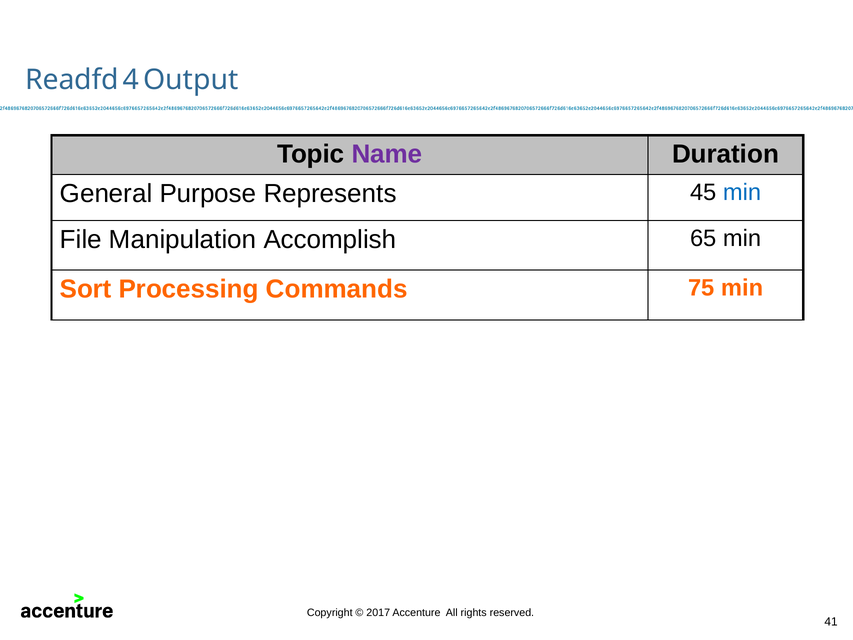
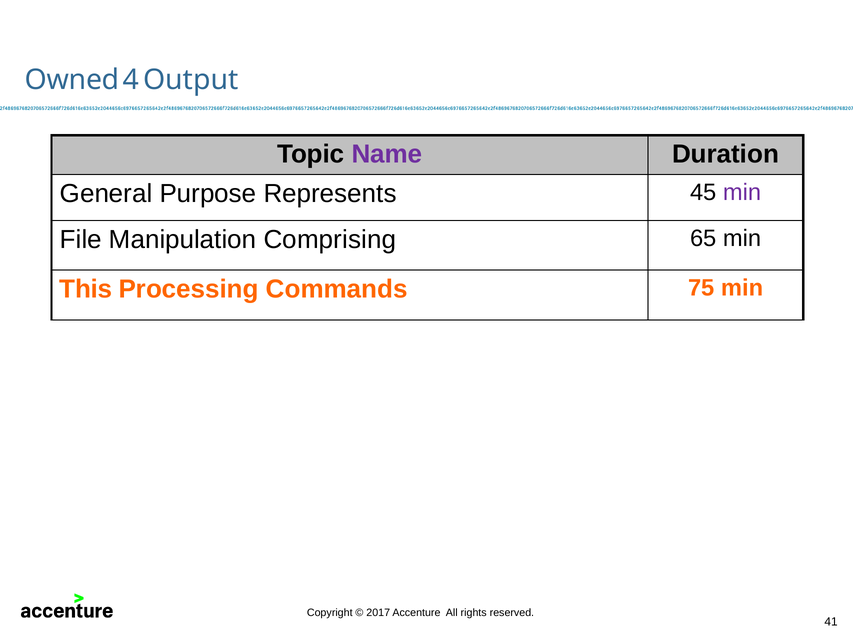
Readfd: Readfd -> Owned
min at (742, 192) colour: blue -> purple
Accomplish: Accomplish -> Comprising
Sort: Sort -> This
